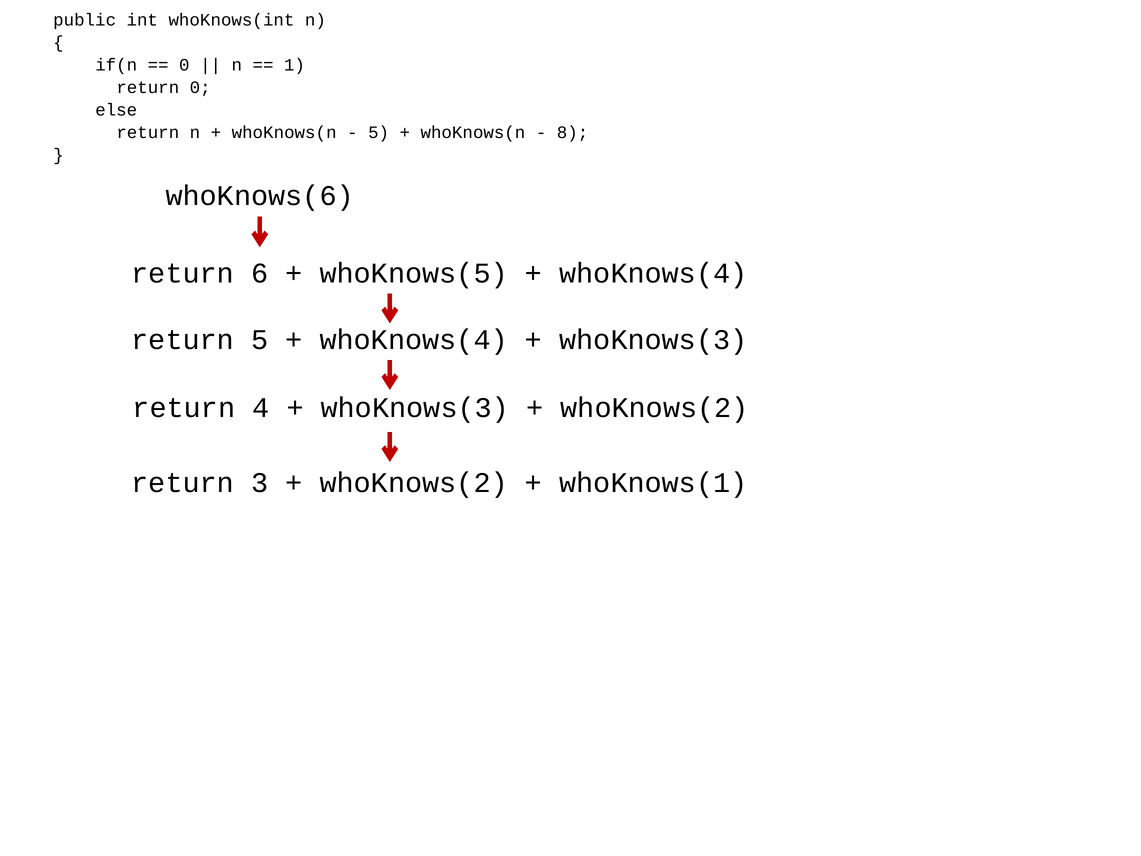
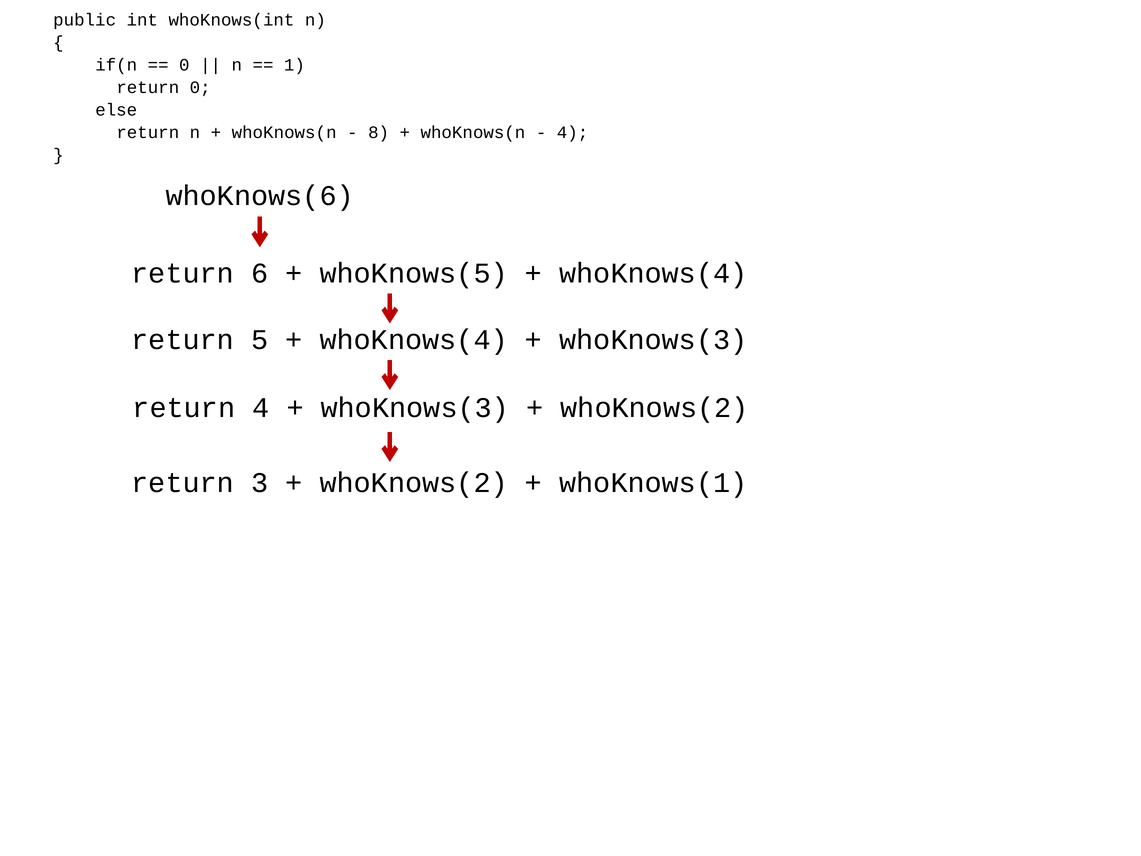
5 at (379, 133): 5 -> 8
8 at (573, 133): 8 -> 4
